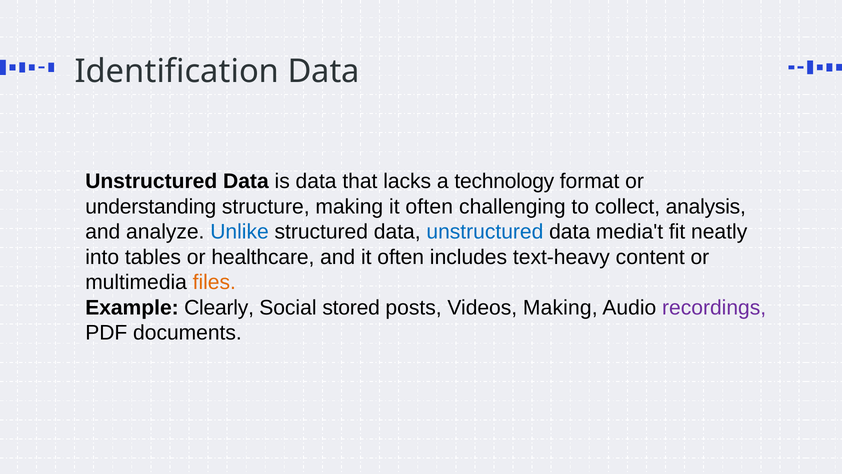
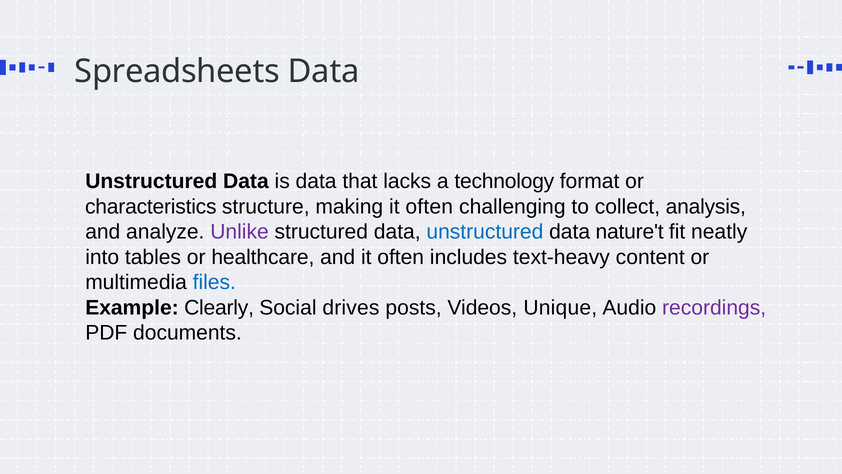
Identification: Identification -> Spreadsheets
understanding: understanding -> characteristics
Unlike colour: blue -> purple
media't: media't -> nature't
files colour: orange -> blue
stored: stored -> drives
Videos Making: Making -> Unique
